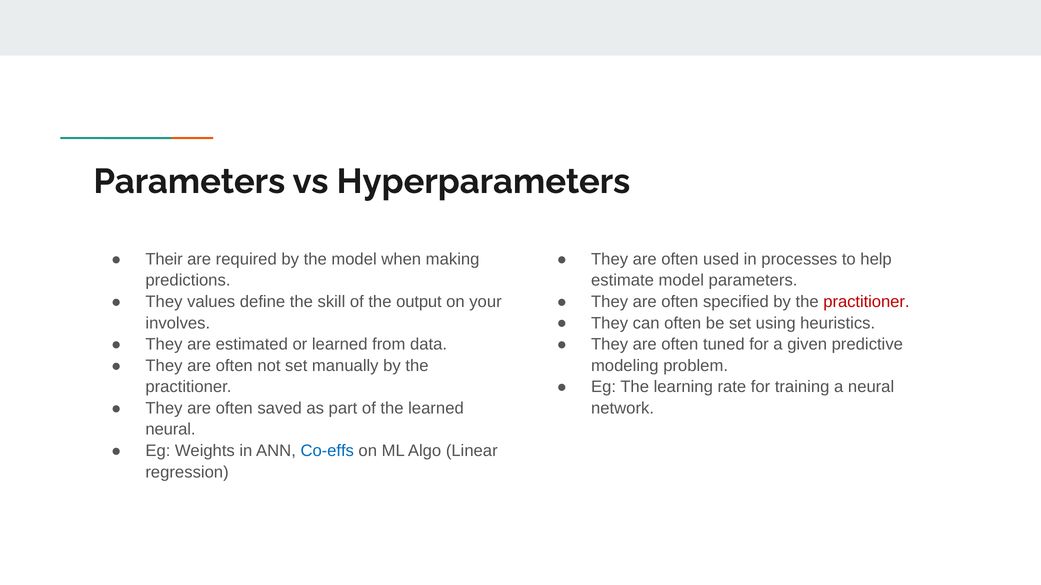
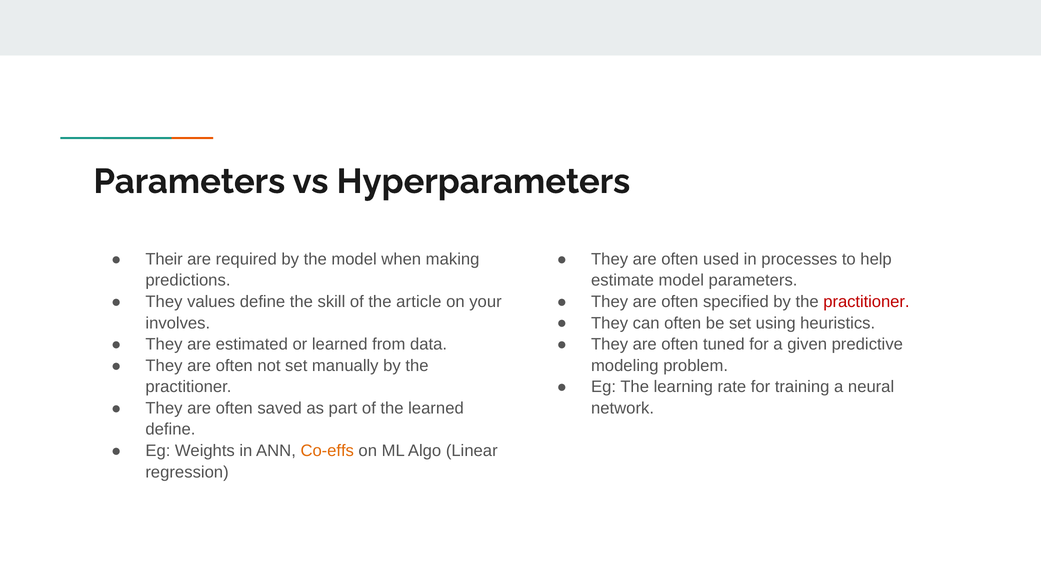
output: output -> article
neural at (170, 430): neural -> define
Co-effs colour: blue -> orange
